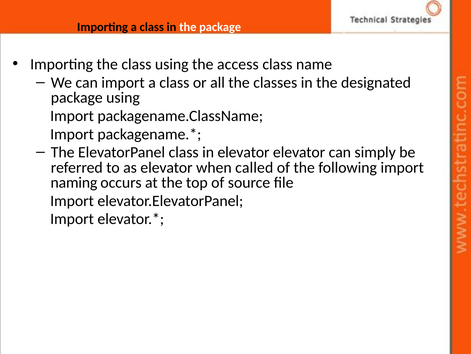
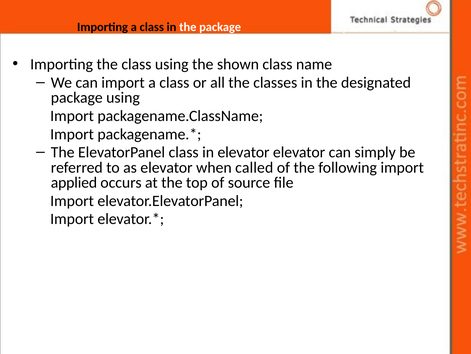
access: access -> shown
naming: naming -> applied
